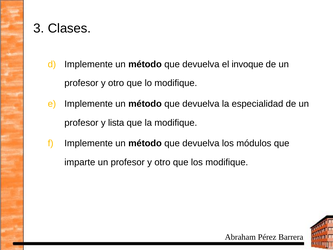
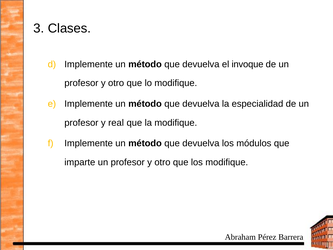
lista: lista -> real
